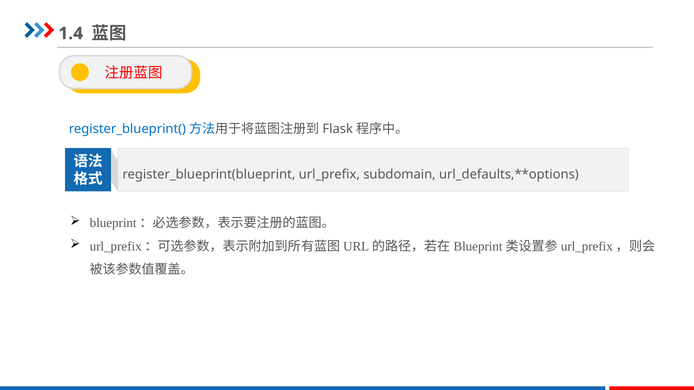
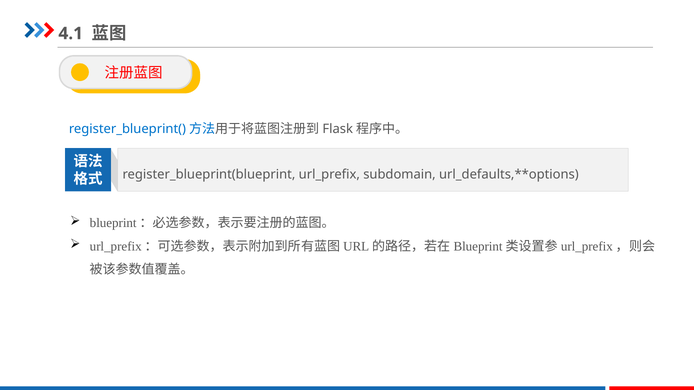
1.4: 1.4 -> 4.1
